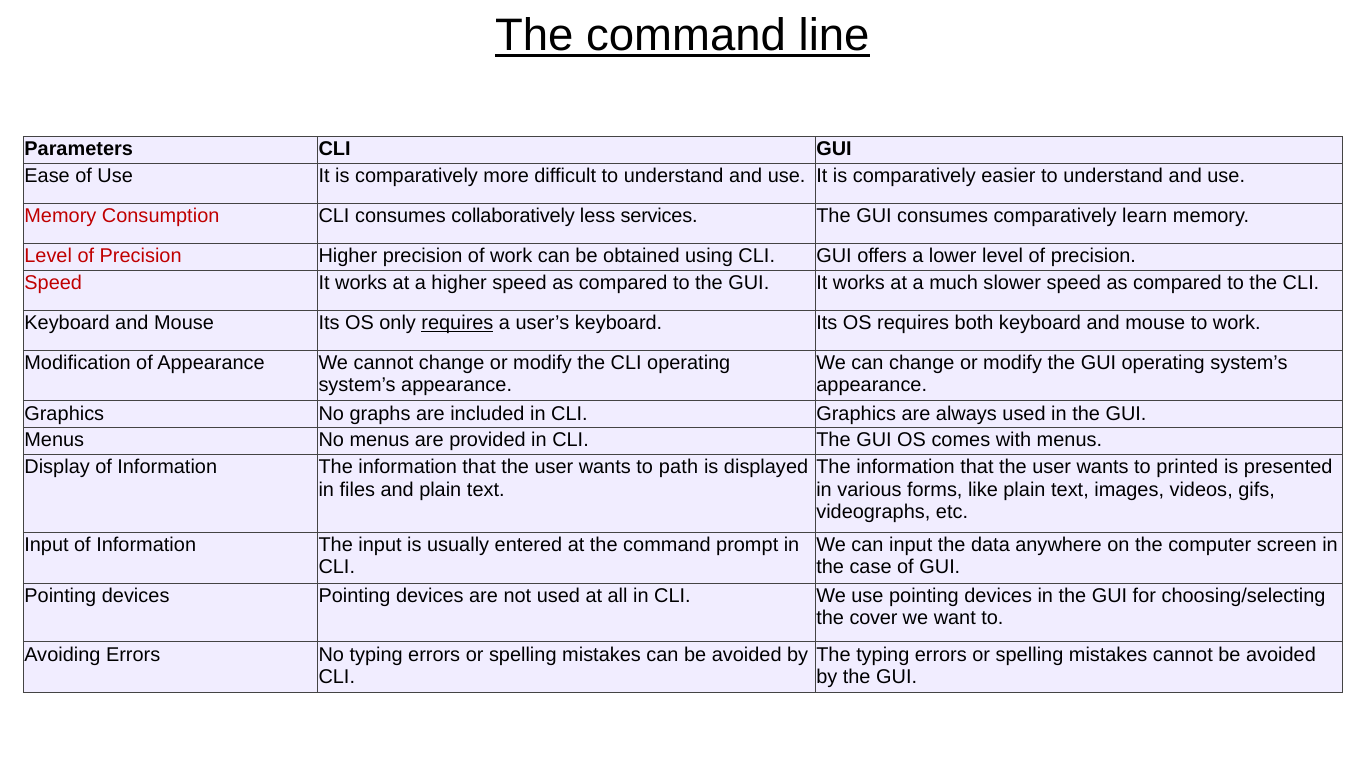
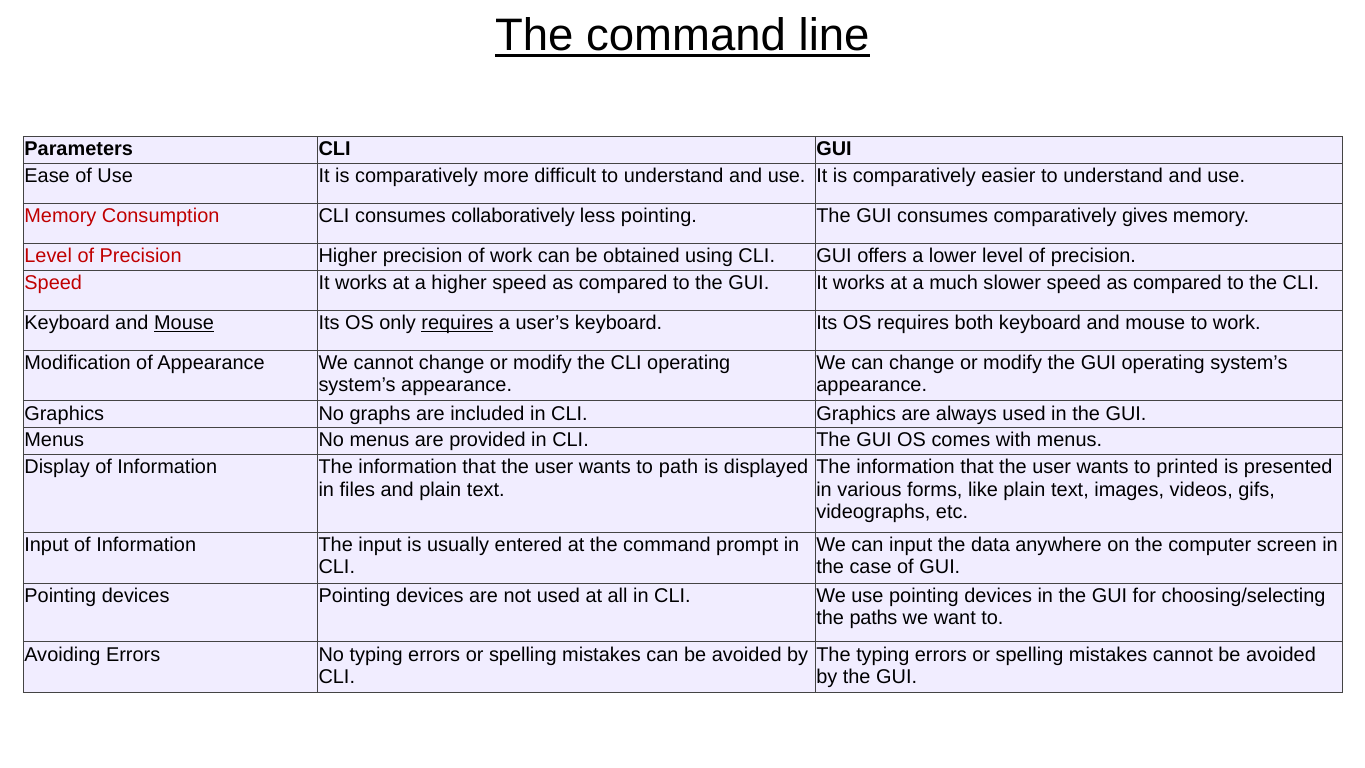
less services: services -> pointing
learn: learn -> gives
Mouse at (184, 323) underline: none -> present
cover: cover -> paths
